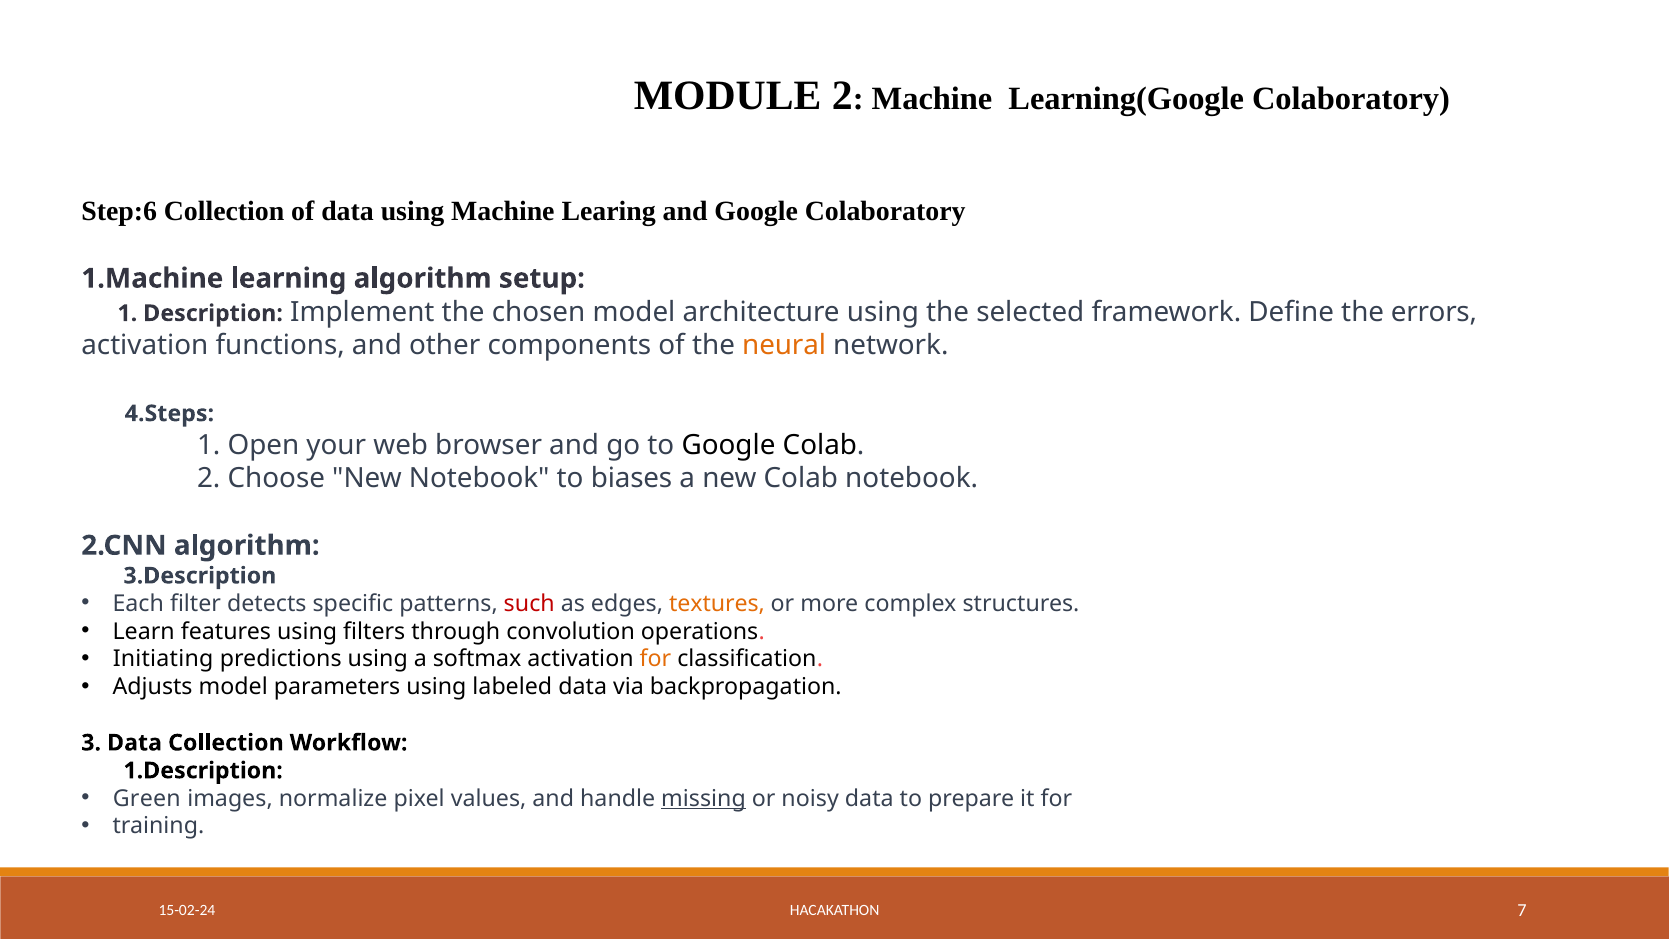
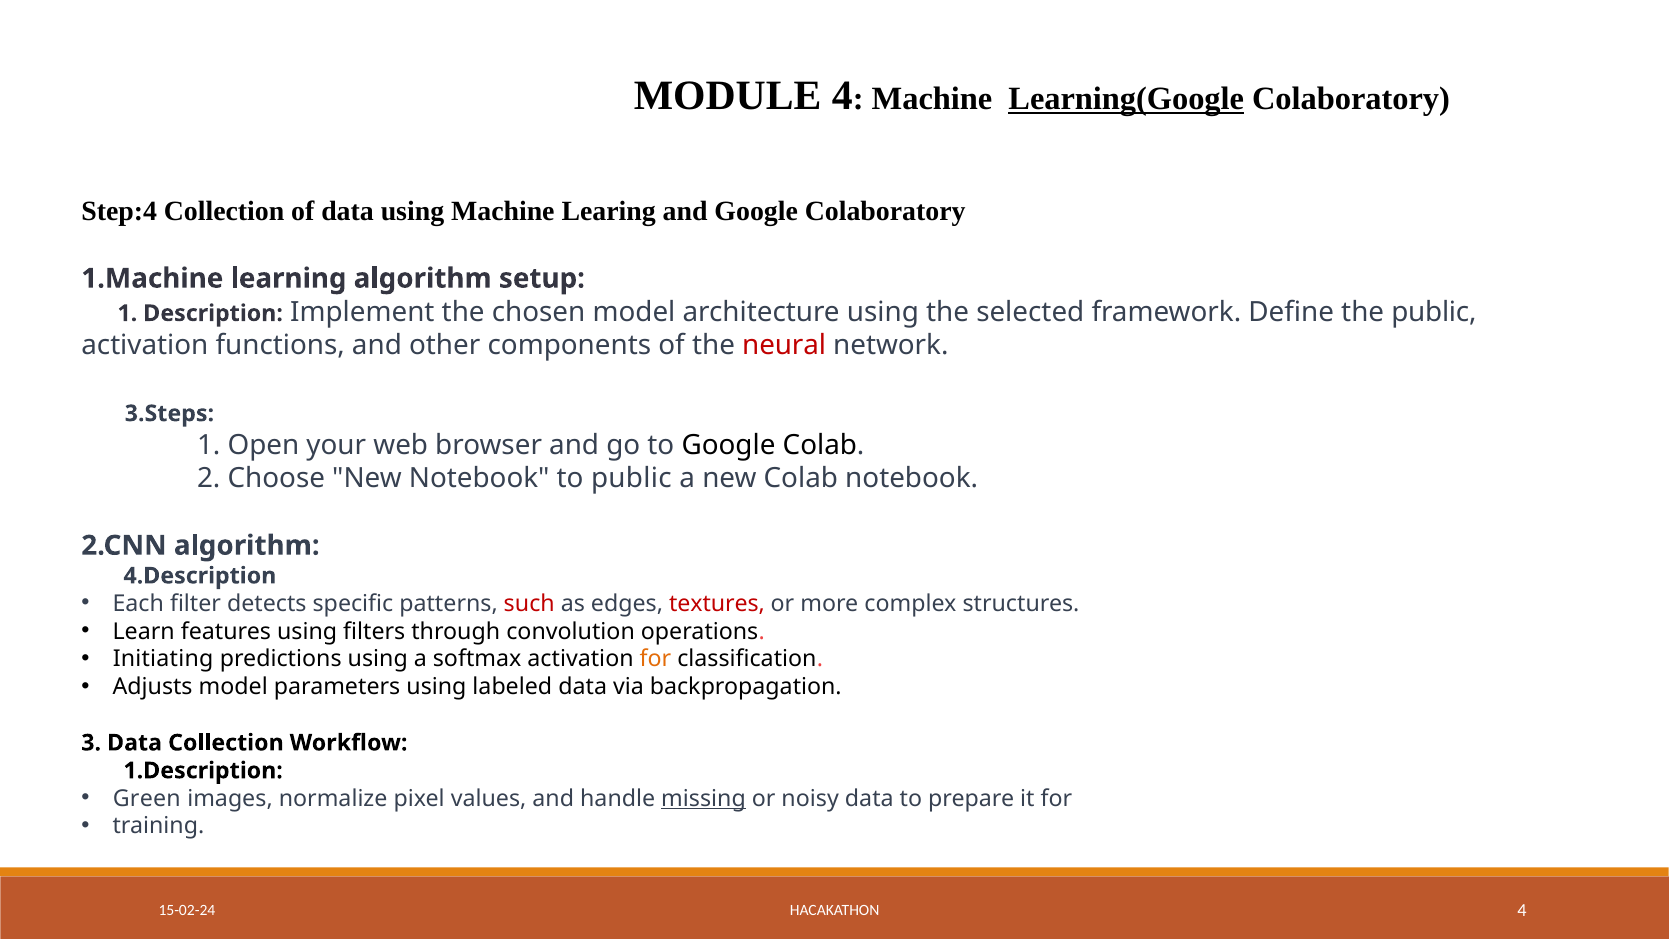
MODULE 2: 2 -> 4
Learning(Google underline: none -> present
Step:6: Step:6 -> Step:4
the errors: errors -> public
neural colour: orange -> red
4.Steps: 4.Steps -> 3.Steps
to biases: biases -> public
3.Description: 3.Description -> 4.Description
textures colour: orange -> red
15-02-24 7: 7 -> 4
